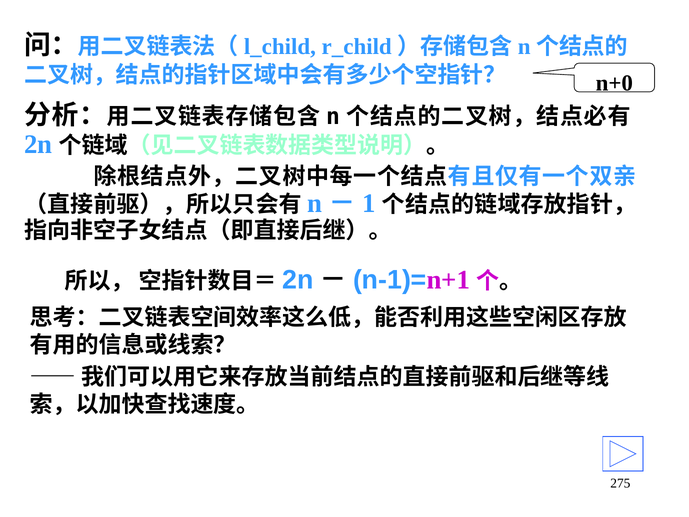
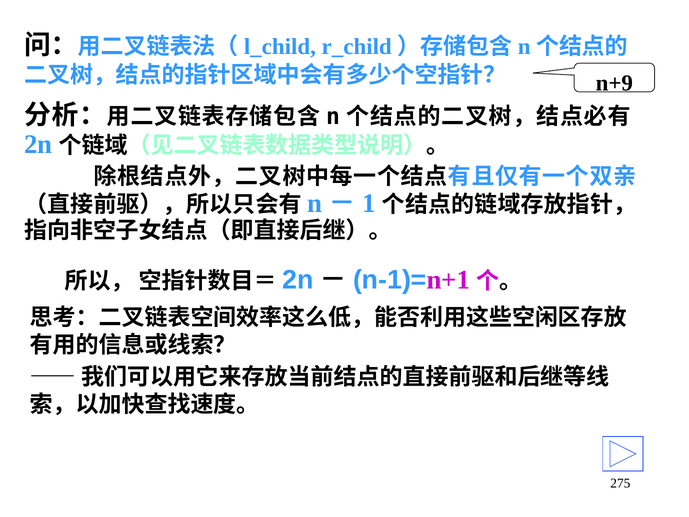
n+0: n+0 -> n+9
